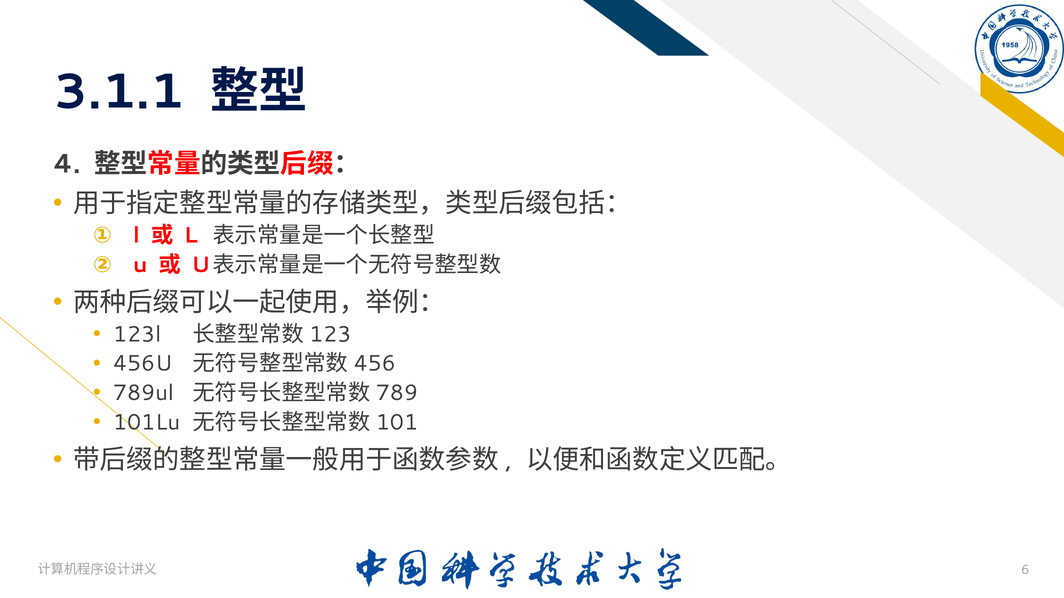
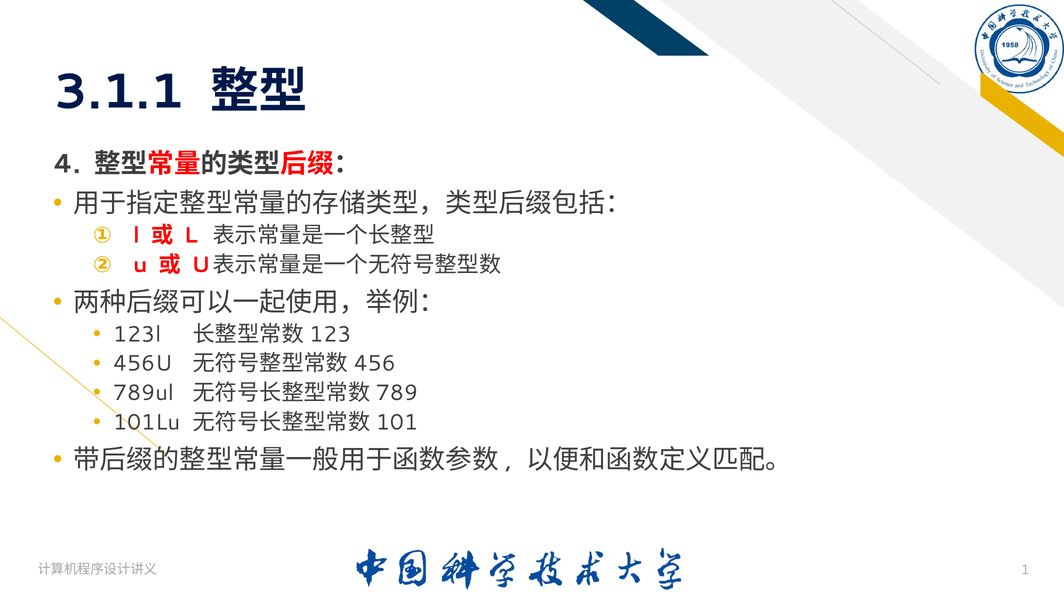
6: 6 -> 1
